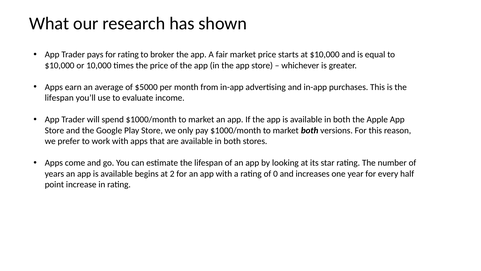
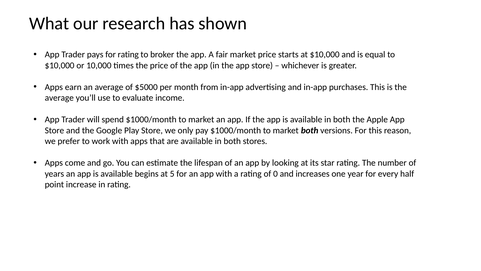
lifespan at (59, 98): lifespan -> average
2: 2 -> 5
